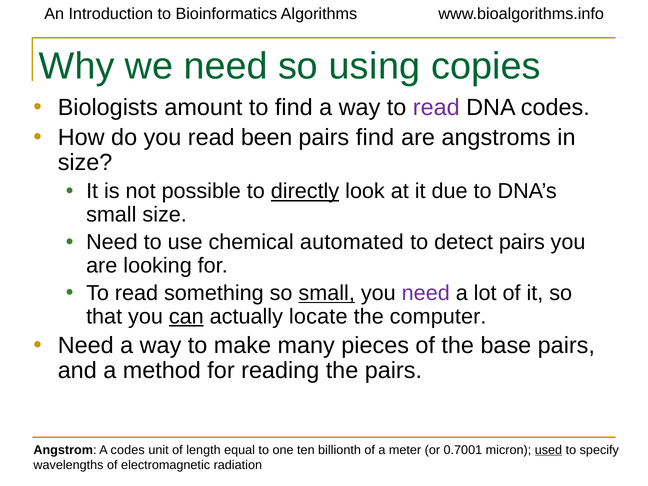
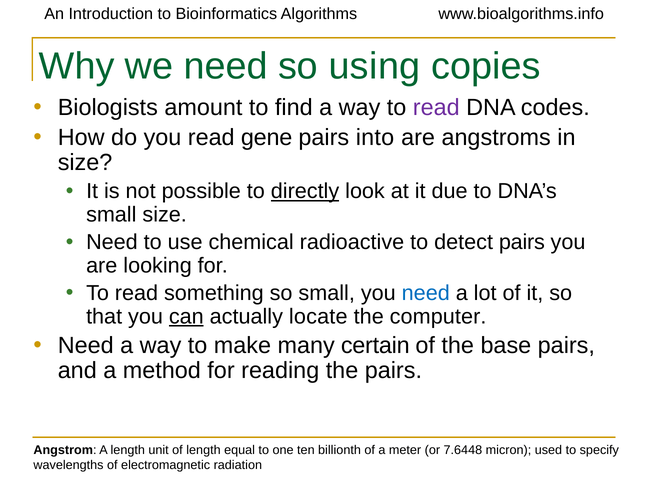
been: been -> gene
pairs find: find -> into
automated: automated -> radioactive
small at (327, 293) underline: present -> none
need at (426, 293) colour: purple -> blue
pieces: pieces -> certain
A codes: codes -> length
0.7001: 0.7001 -> 7.6448
used underline: present -> none
